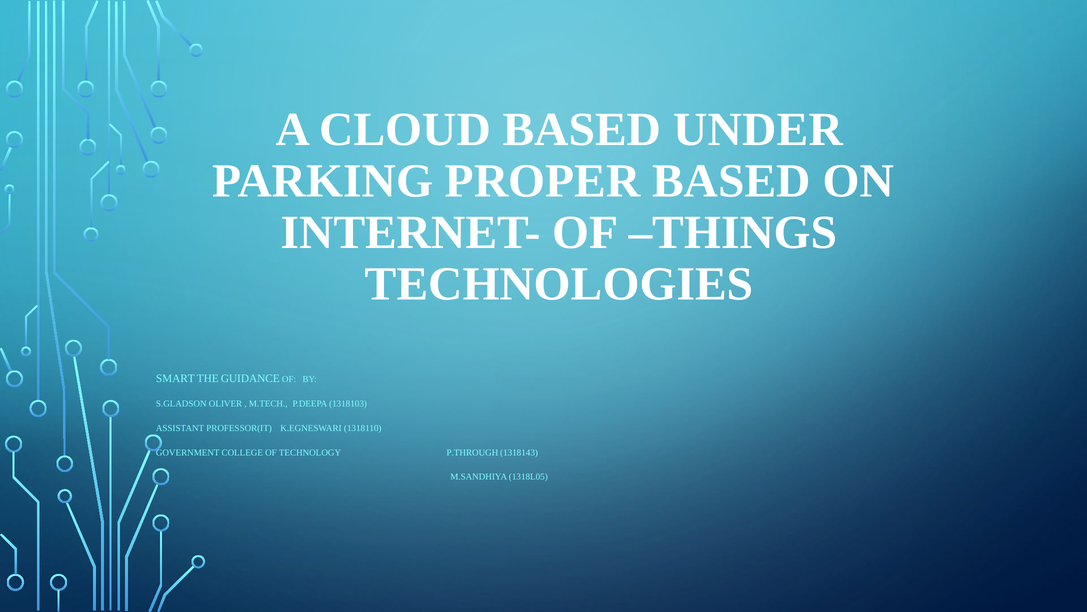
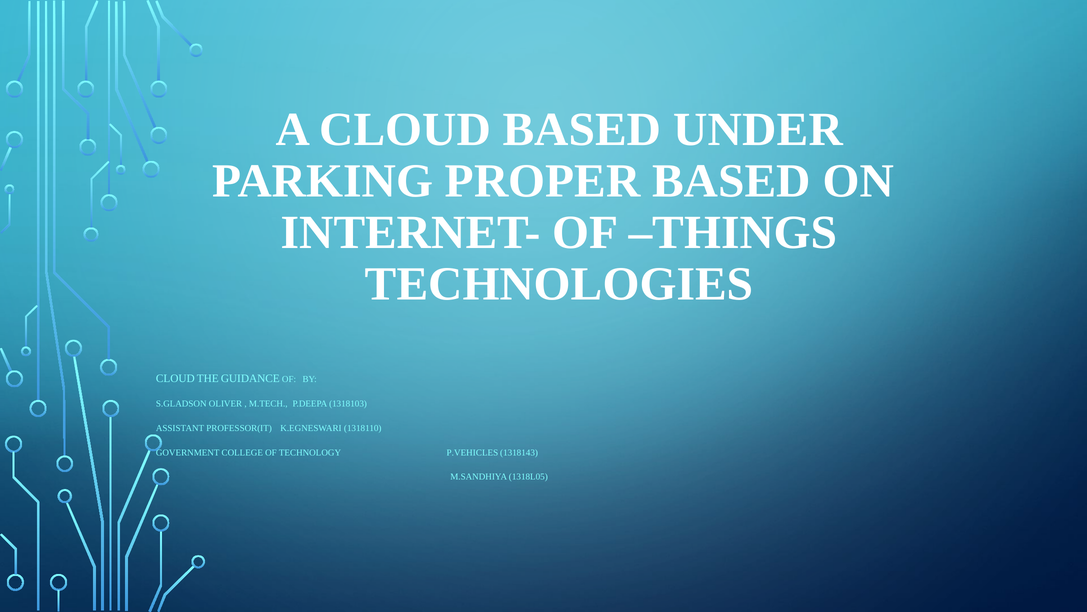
SMART at (175, 378): SMART -> CLOUD
P.THROUGH: P.THROUGH -> P.VEHICLES
